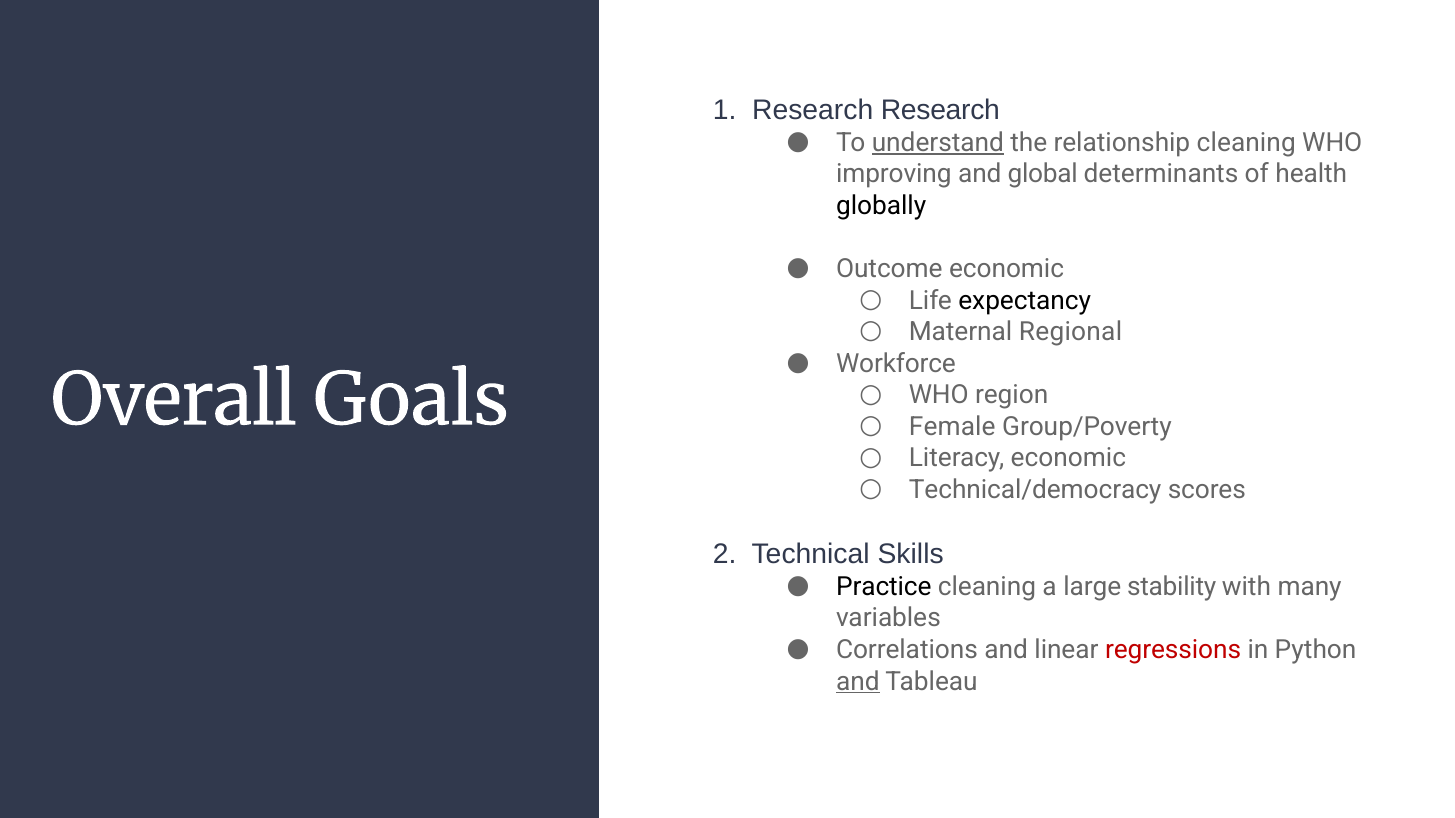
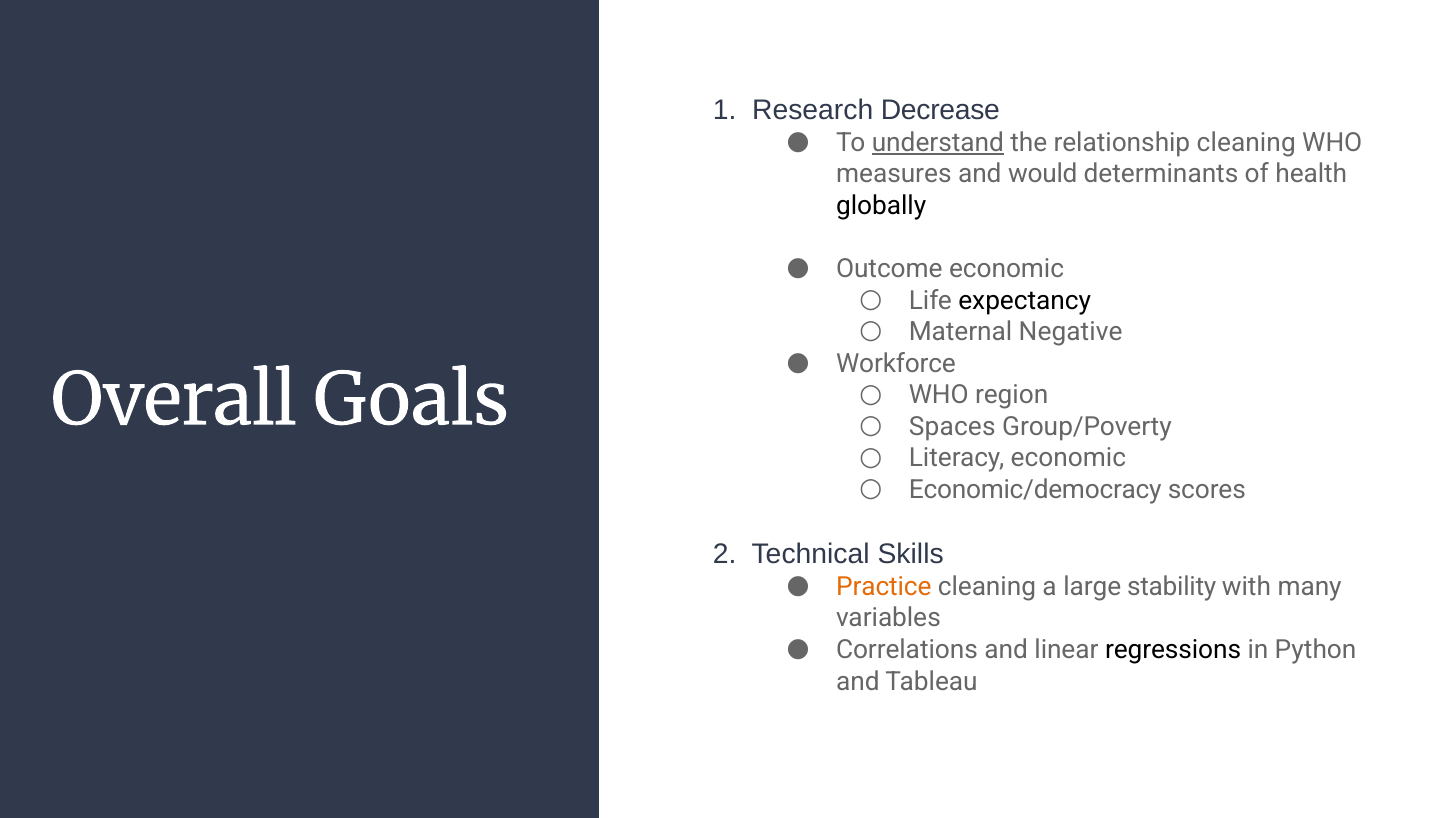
Research Research: Research -> Decrease
improving: improving -> measures
global: global -> would
Regional: Regional -> Negative
Female: Female -> Spaces
Technical/democracy: Technical/democracy -> Economic/democracy
Practice colour: black -> orange
regressions colour: red -> black
and at (858, 682) underline: present -> none
